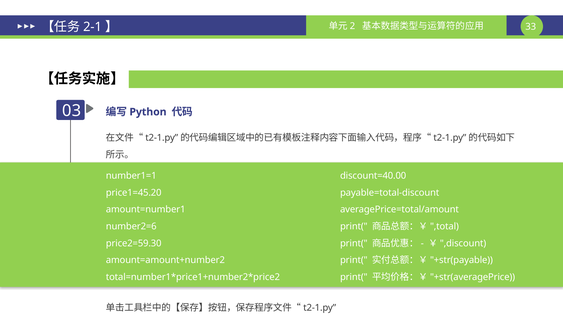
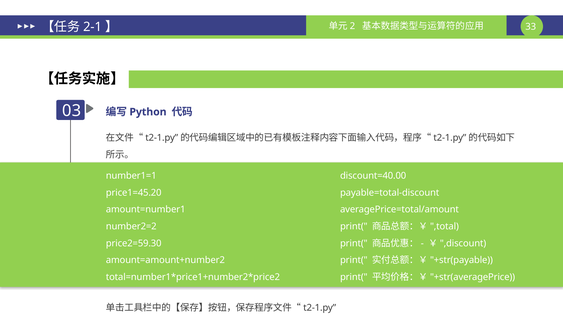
number2=6: number2=6 -> number2=2
